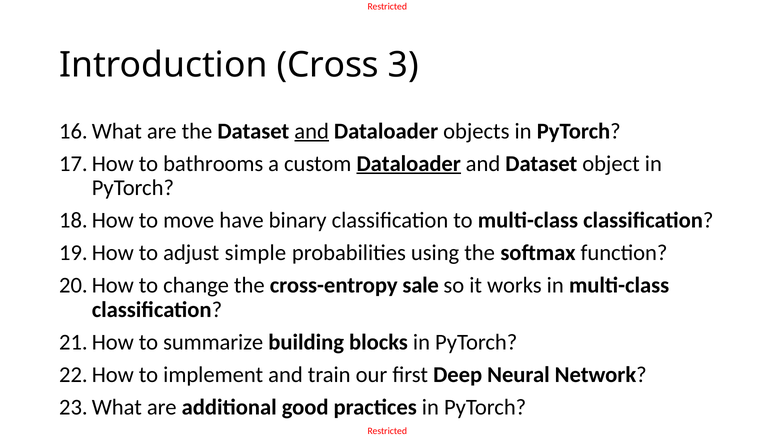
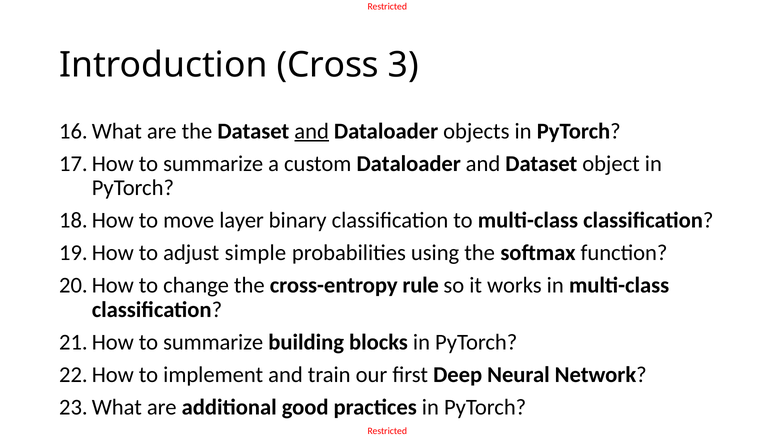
bathrooms at (213, 164): bathrooms -> summarize
Dataloader at (409, 164) underline: present -> none
have: have -> layer
sale: sale -> rule
